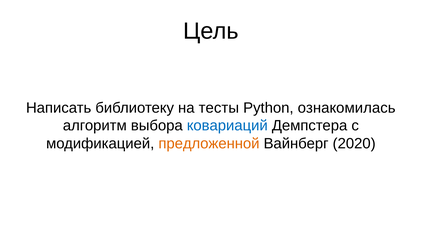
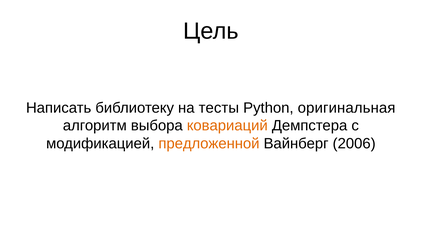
ознакомилась: ознакомилась -> оригинальная
ковариаций colour: blue -> orange
2020: 2020 -> 2006
